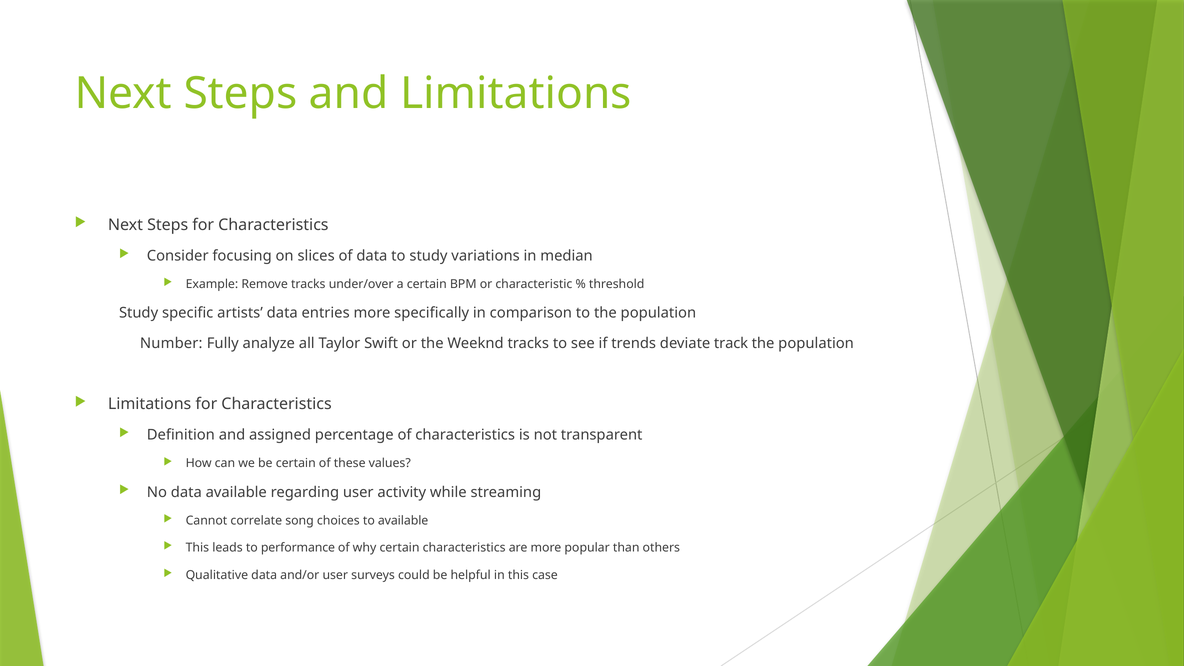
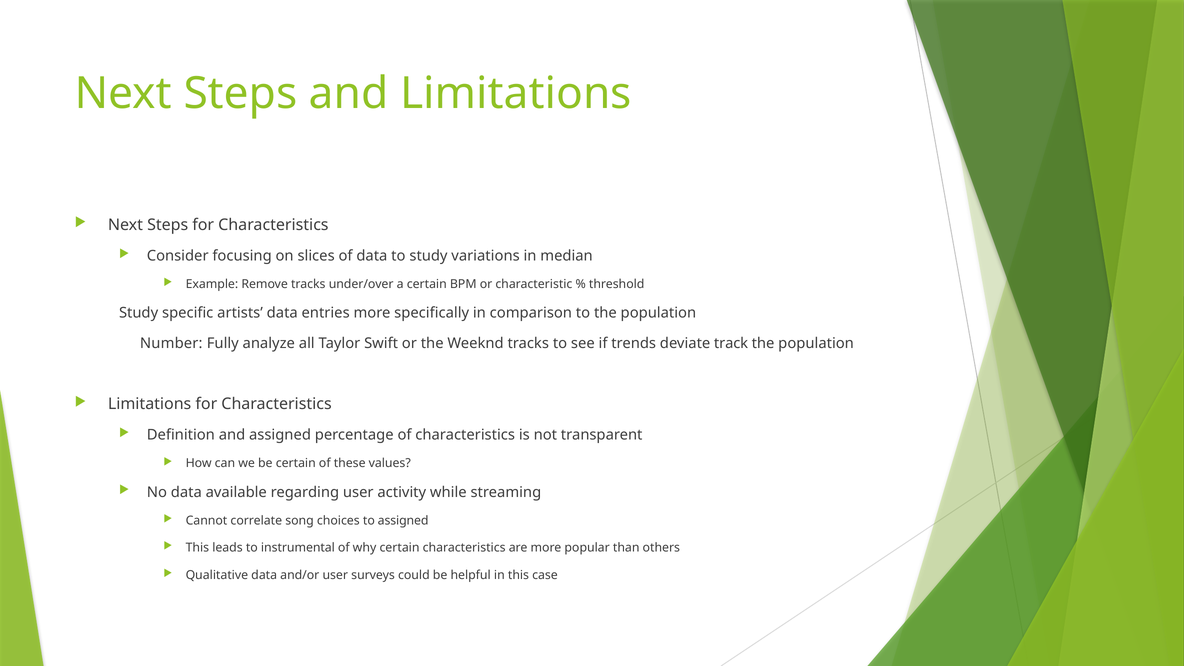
to available: available -> assigned
performance: performance -> instrumental
